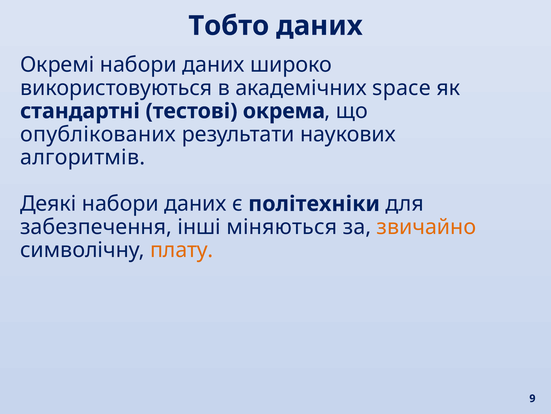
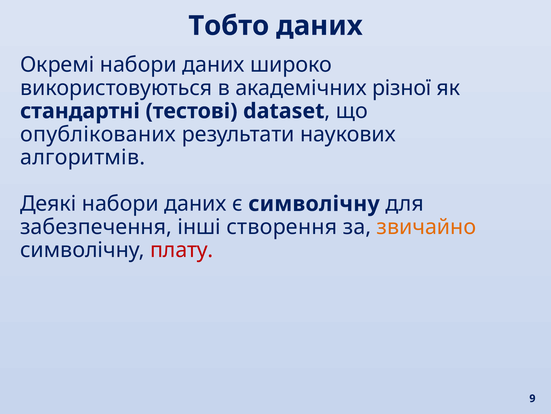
space: space -> різної
окрема: окрема -> dataset
є політехніки: політехніки -> символічну
міняються: міняються -> створення
плату colour: orange -> red
